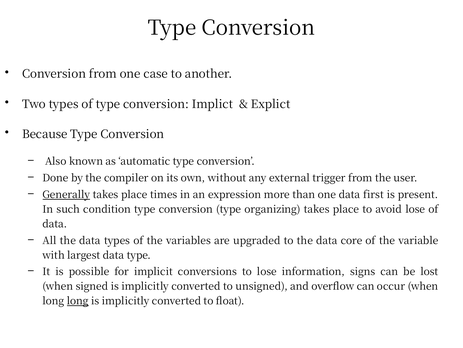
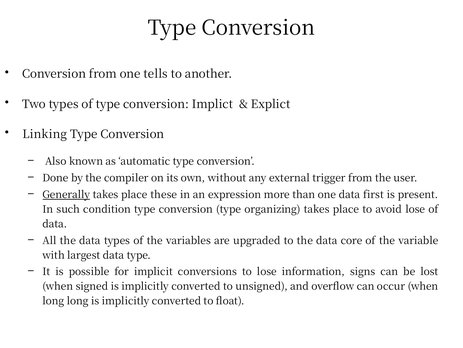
case: case -> tells
Because: Because -> Linking
times: times -> these
long at (78, 301) underline: present -> none
